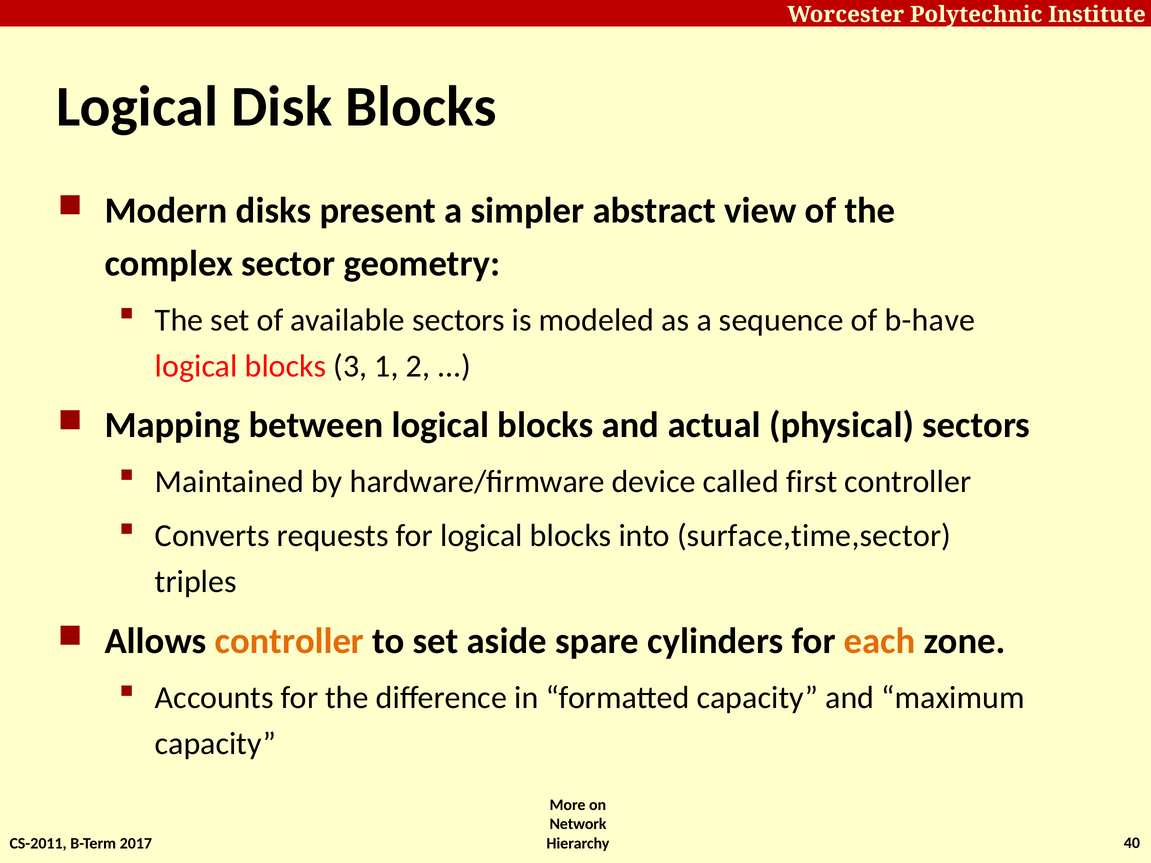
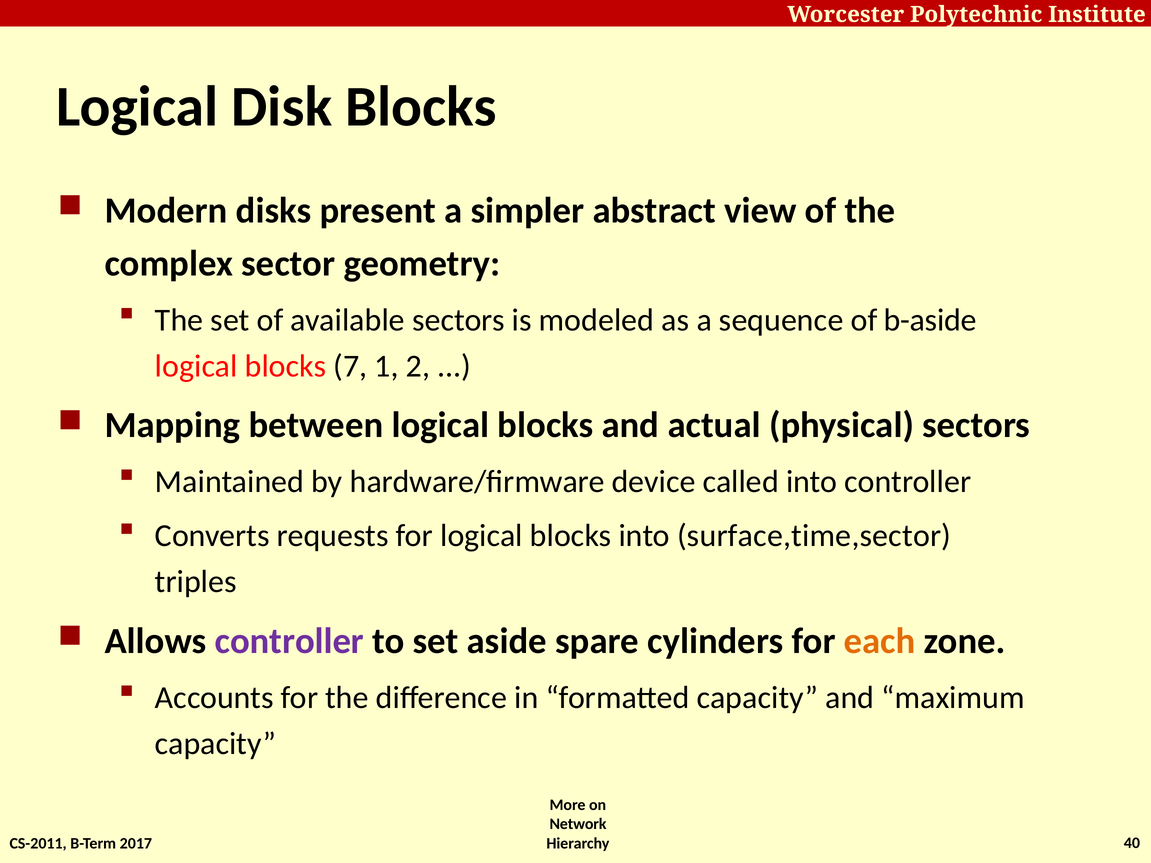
b-have: b-have -> b-aside
3: 3 -> 7
called first: first -> into
controller at (289, 641) colour: orange -> purple
